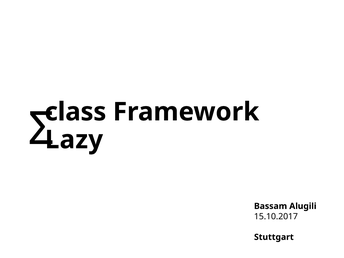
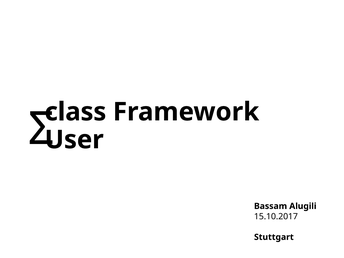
Lazy: Lazy -> User
